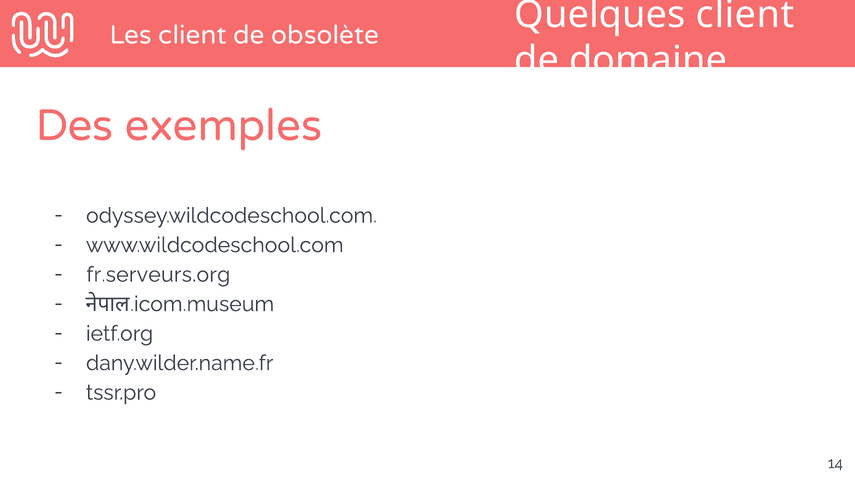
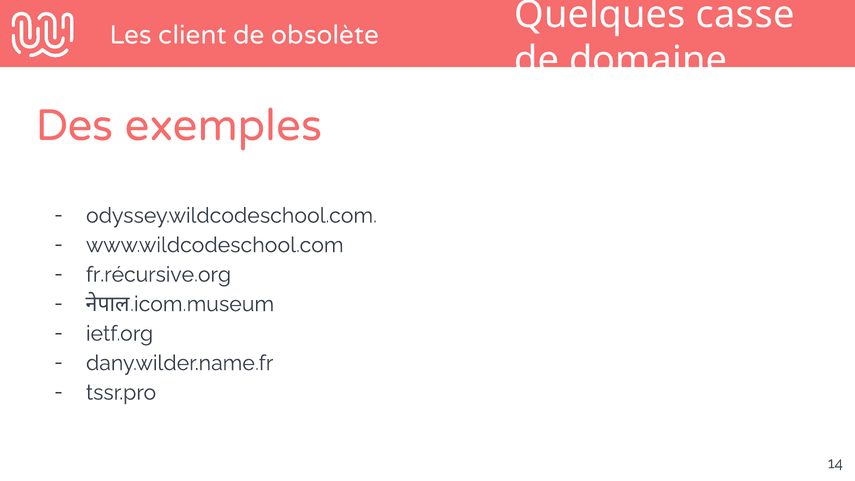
Quelques client: client -> casse
fr.serveurs.org: fr.serveurs.org -> fr.récursive.org
